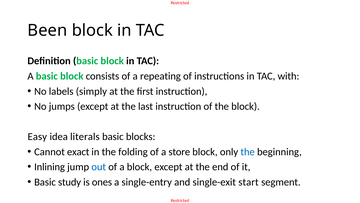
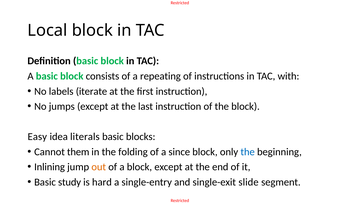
Been: Been -> Local
simply: simply -> iterate
exact: exact -> them
store: store -> since
out colour: blue -> orange
ones: ones -> hard
start: start -> slide
